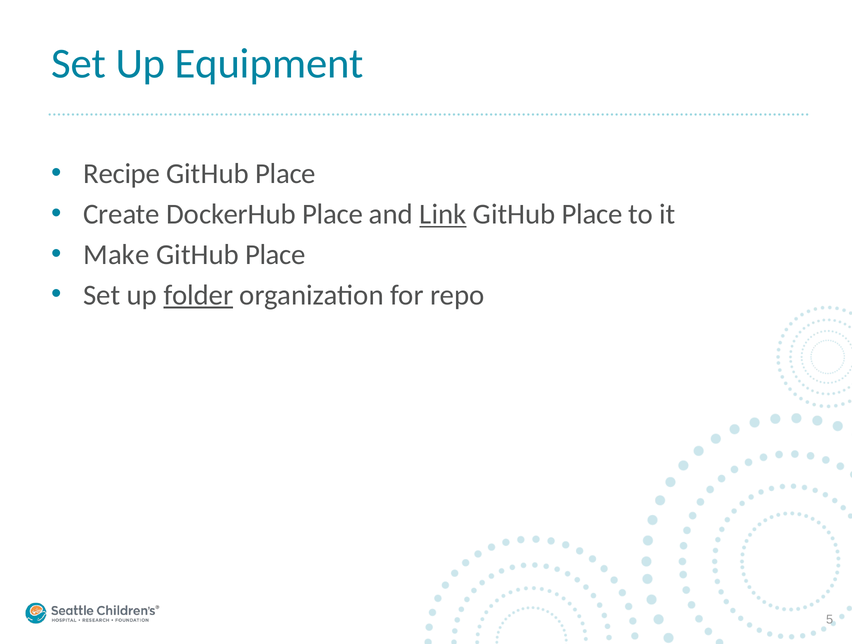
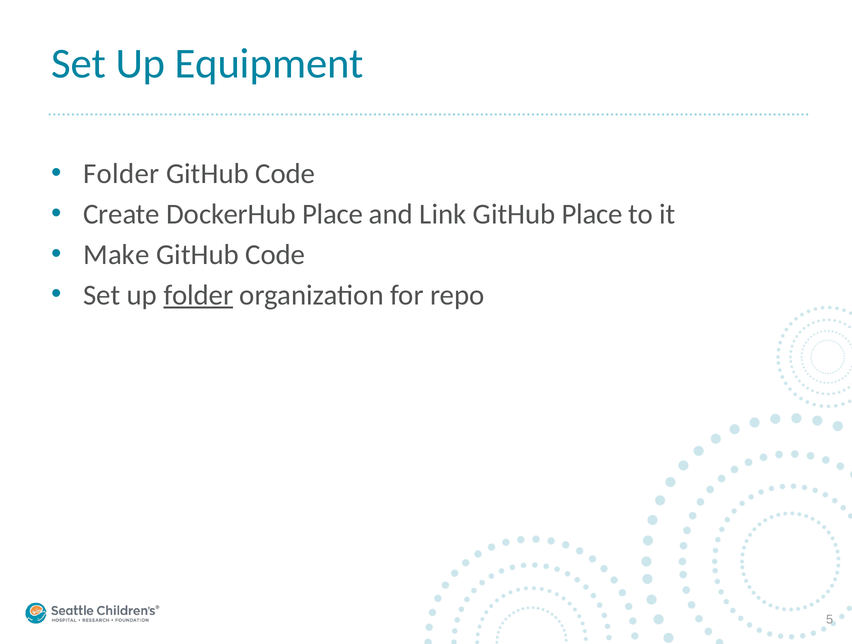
Recipe at (122, 174): Recipe -> Folder
Place at (285, 174): Place -> Code
Link underline: present -> none
Place at (275, 255): Place -> Code
